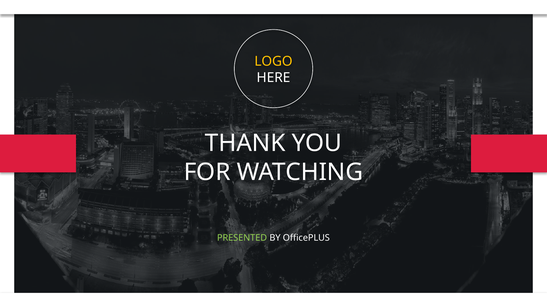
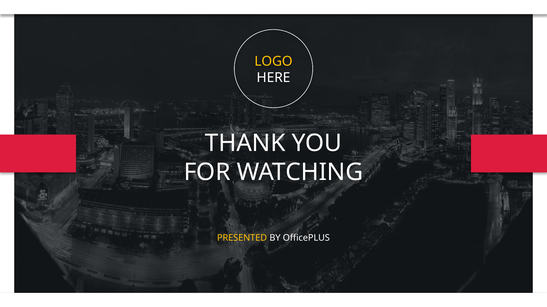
PRESENTED colour: light green -> yellow
